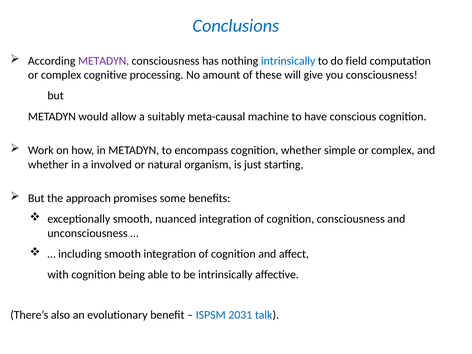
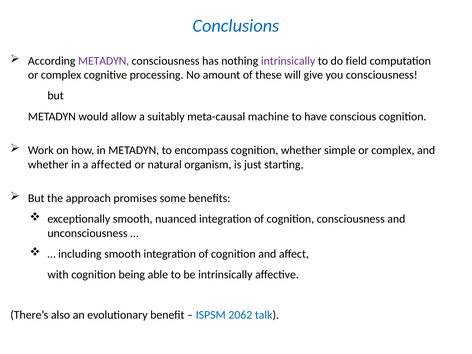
intrinsically at (288, 61) colour: blue -> purple
involved: involved -> affected
2031: 2031 -> 2062
